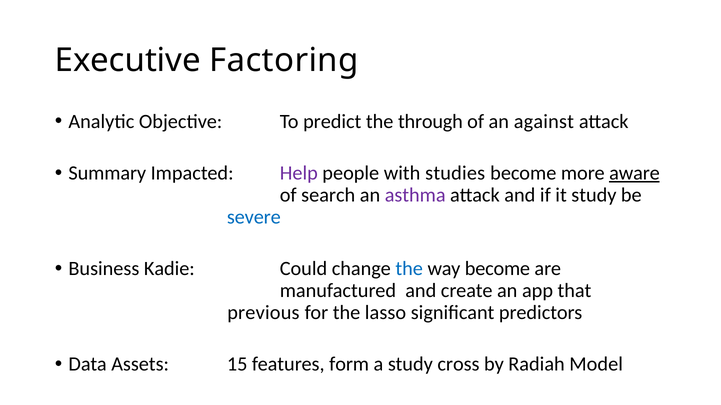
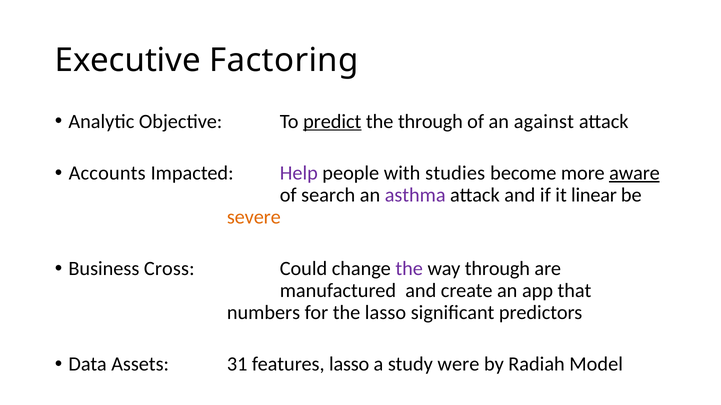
predict underline: none -> present
Summary: Summary -> Accounts
it study: study -> linear
severe colour: blue -> orange
Kadie: Kadie -> Cross
the at (409, 269) colour: blue -> purple
way become: become -> through
previous: previous -> numbers
15: 15 -> 31
features form: form -> lasso
cross: cross -> were
